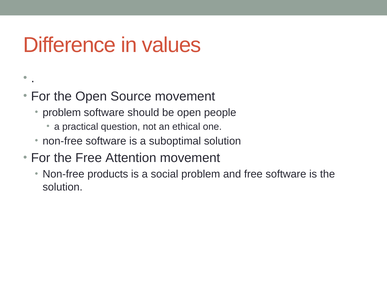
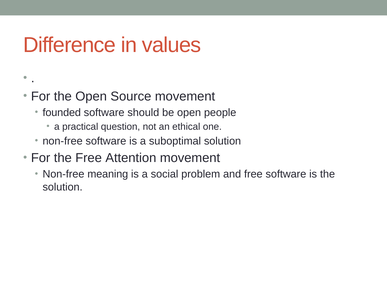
problem at (62, 113): problem -> founded
products: products -> meaning
